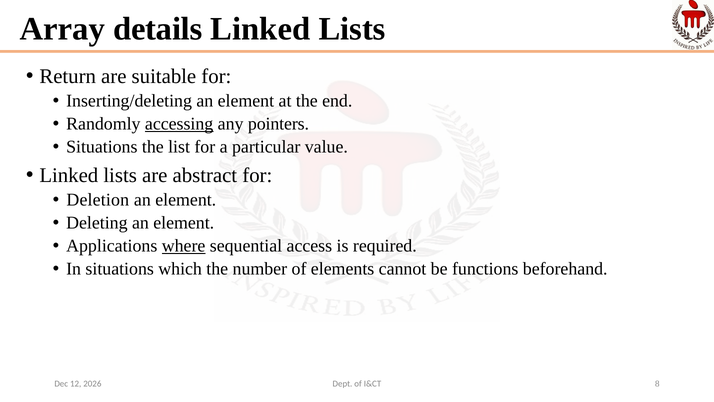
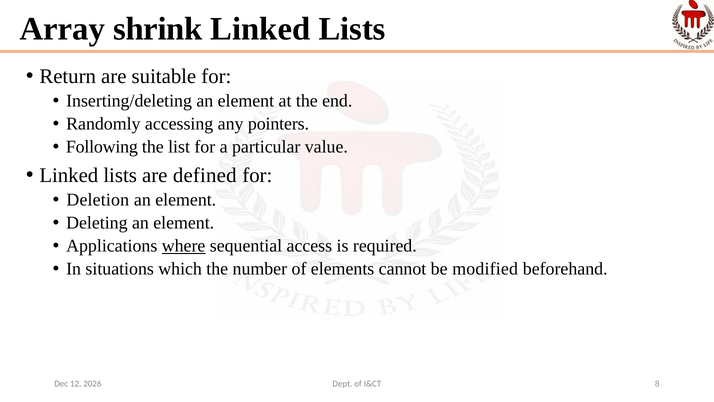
details: details -> shrink
accessing underline: present -> none
Situations at (102, 147): Situations -> Following
abstract: abstract -> defined
functions: functions -> modified
